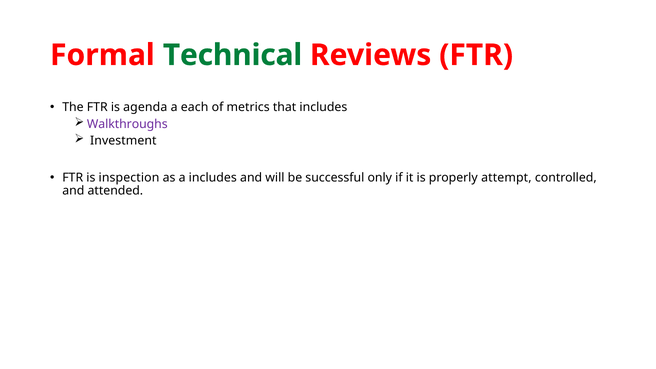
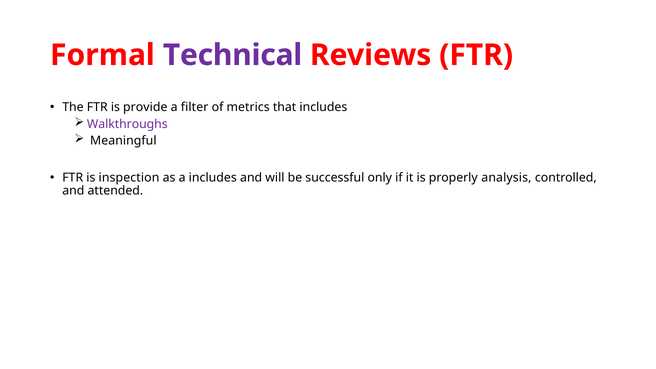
Technical colour: green -> purple
agenda: agenda -> provide
each: each -> filter
Investment: Investment -> Meaningful
attempt: attempt -> analysis
